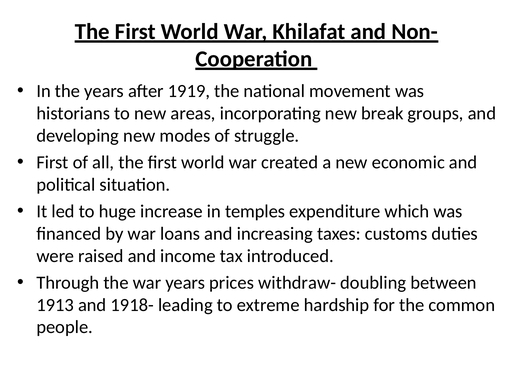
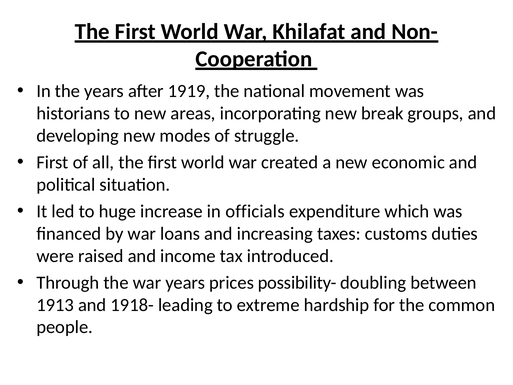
temples: temples -> officials
withdraw-: withdraw- -> possibility-
